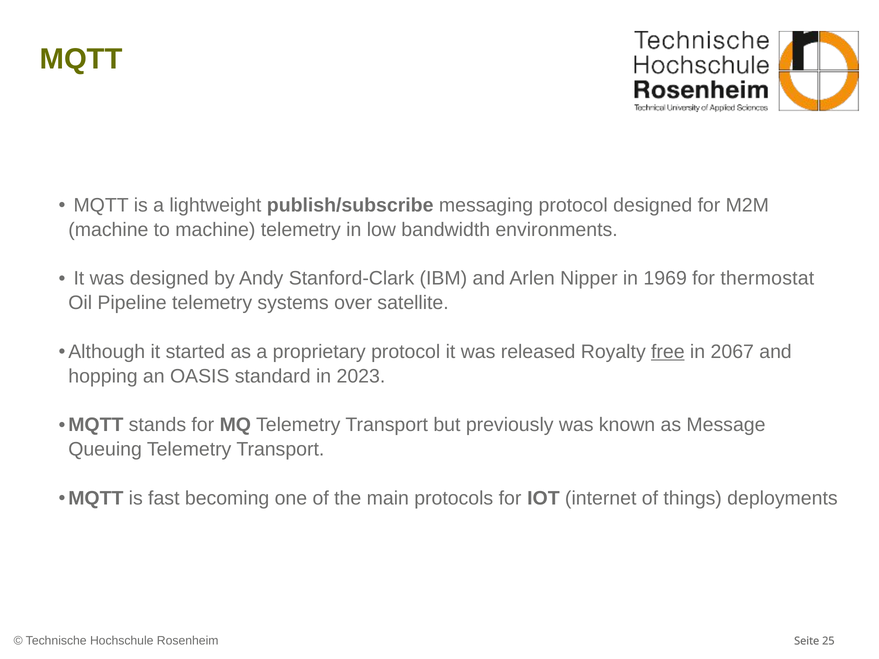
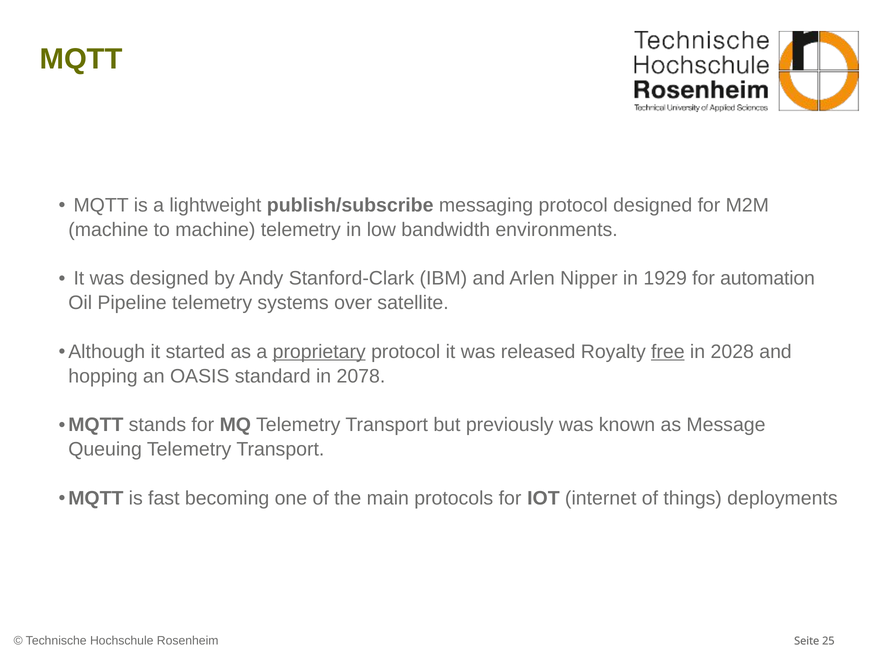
1969: 1969 -> 1929
thermostat: thermostat -> automation
proprietary underline: none -> present
2067: 2067 -> 2028
2023: 2023 -> 2078
